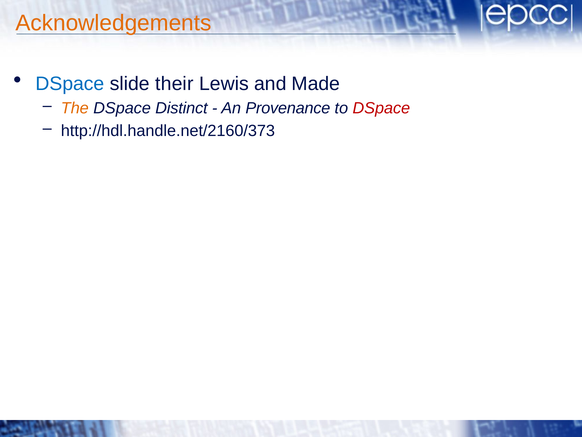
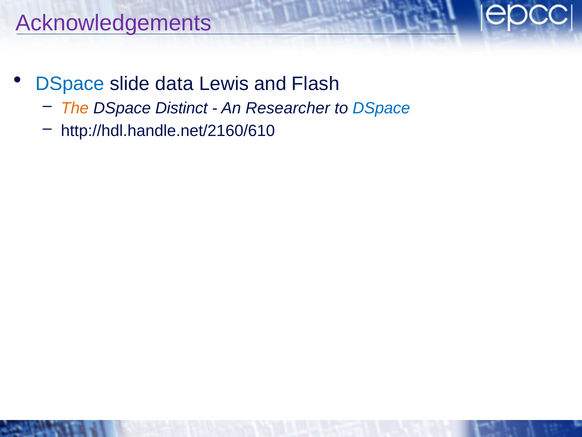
Acknowledgements colour: orange -> purple
their: their -> data
Made: Made -> Flash
Provenance: Provenance -> Researcher
DSpace at (381, 108) colour: red -> blue
http://hdl.handle.net/2160/373: http://hdl.handle.net/2160/373 -> http://hdl.handle.net/2160/610
